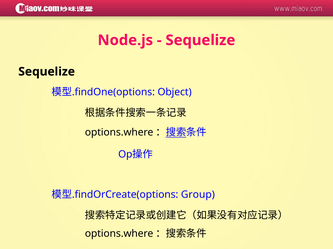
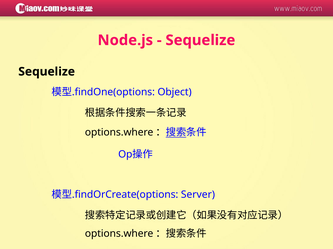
Group: Group -> Server
